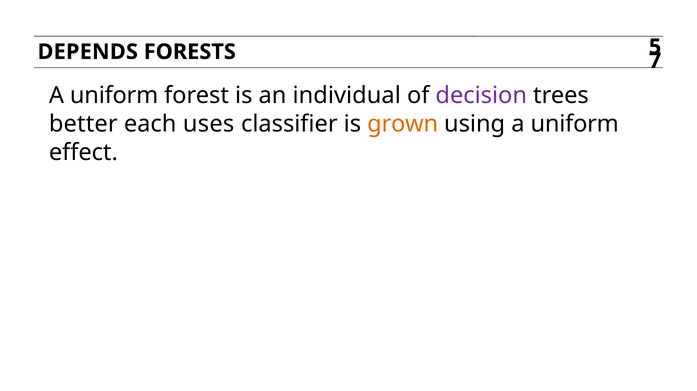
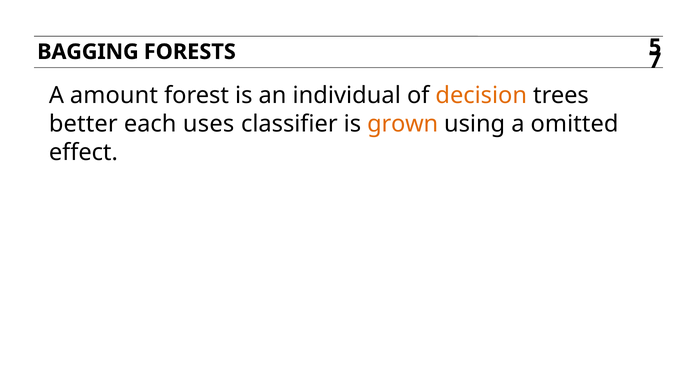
DEPENDS: DEPENDS -> BAGGING
uniform at (114, 96): uniform -> amount
decision colour: purple -> orange
using a uniform: uniform -> omitted
